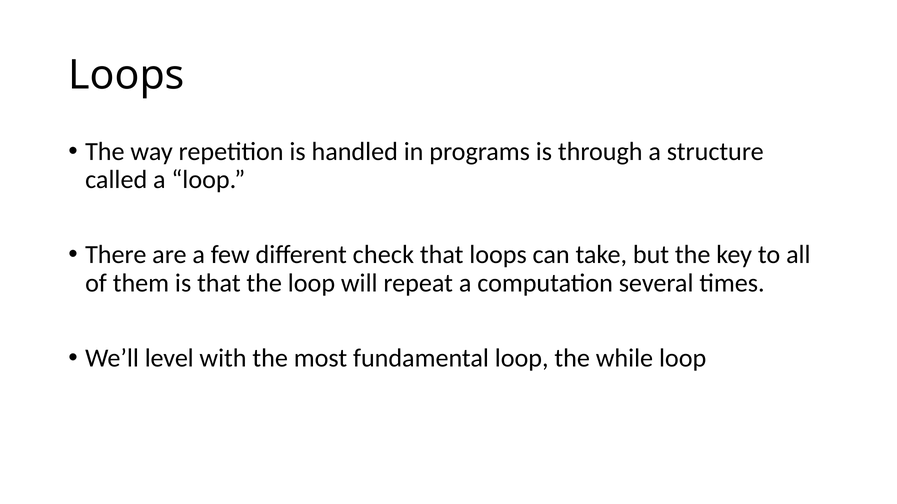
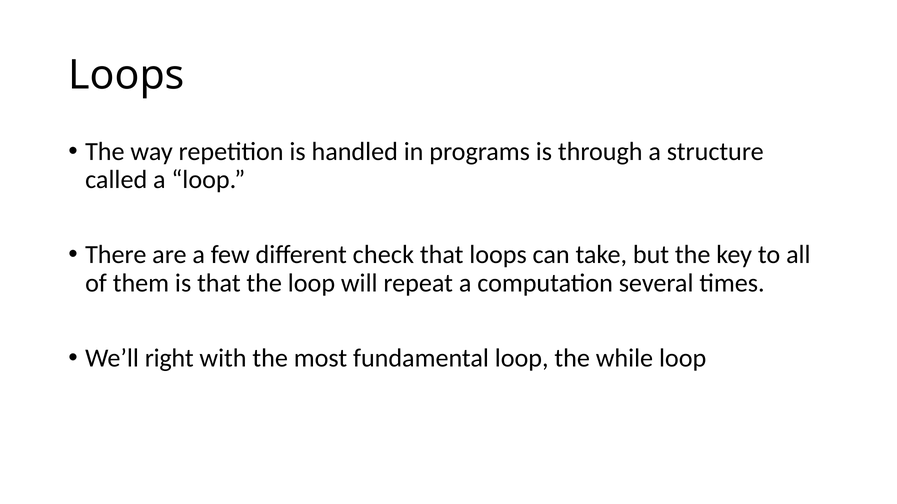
level: level -> right
